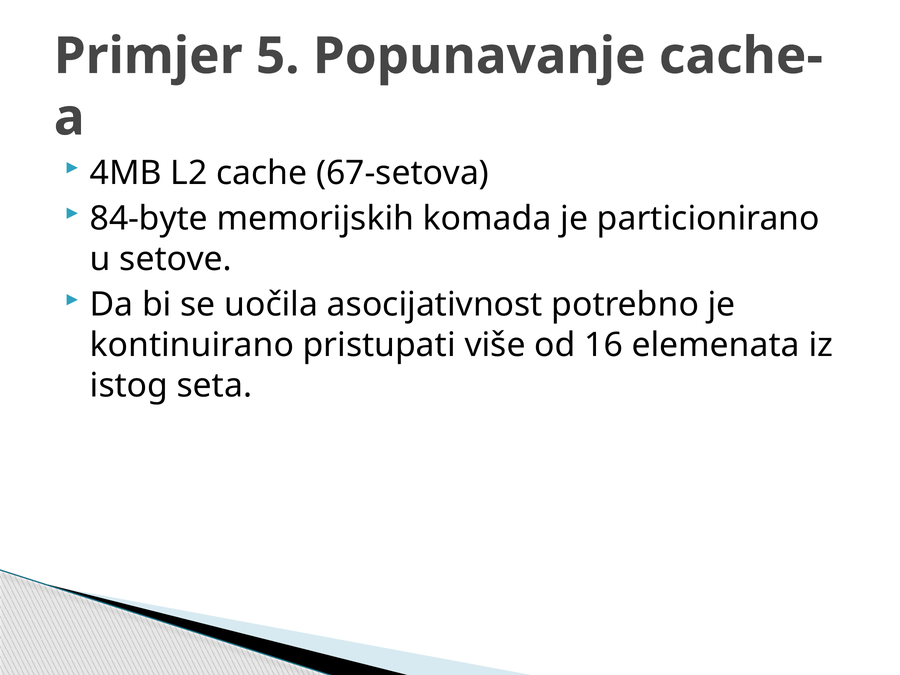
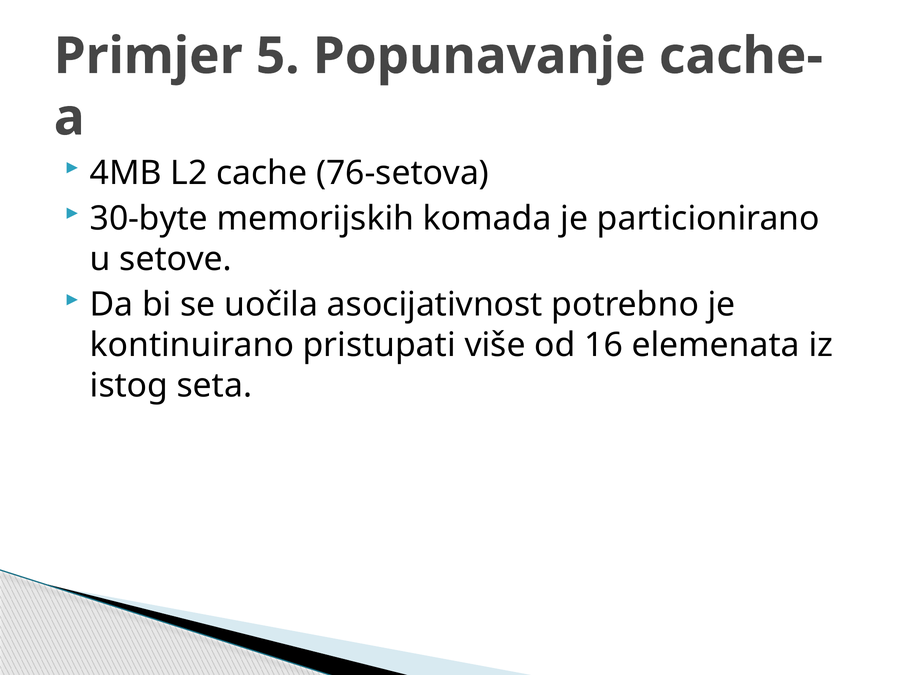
67-setova: 67-setova -> 76-setova
84-byte: 84-byte -> 30-byte
